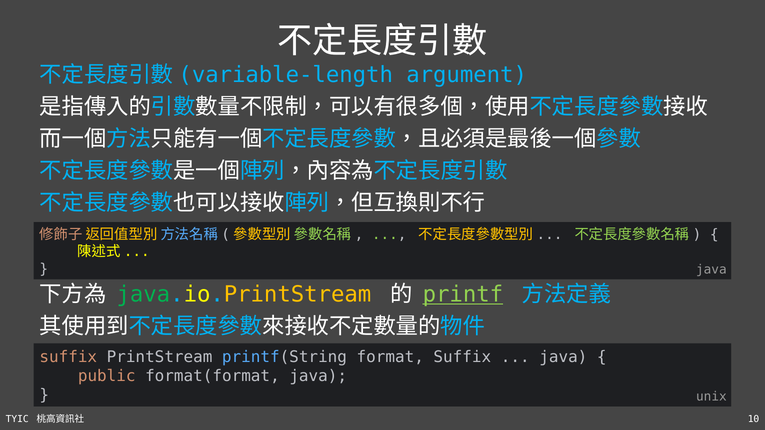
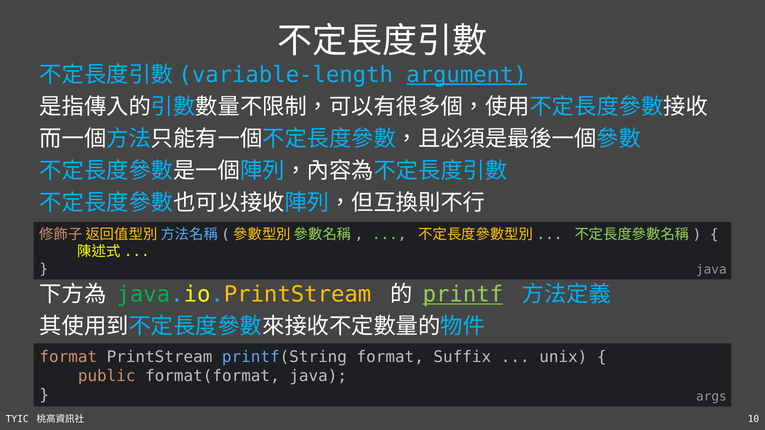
argument underline: none -> present
suffix at (68, 357): suffix -> format
java at (563, 357): java -> unix
unix: unix -> args
